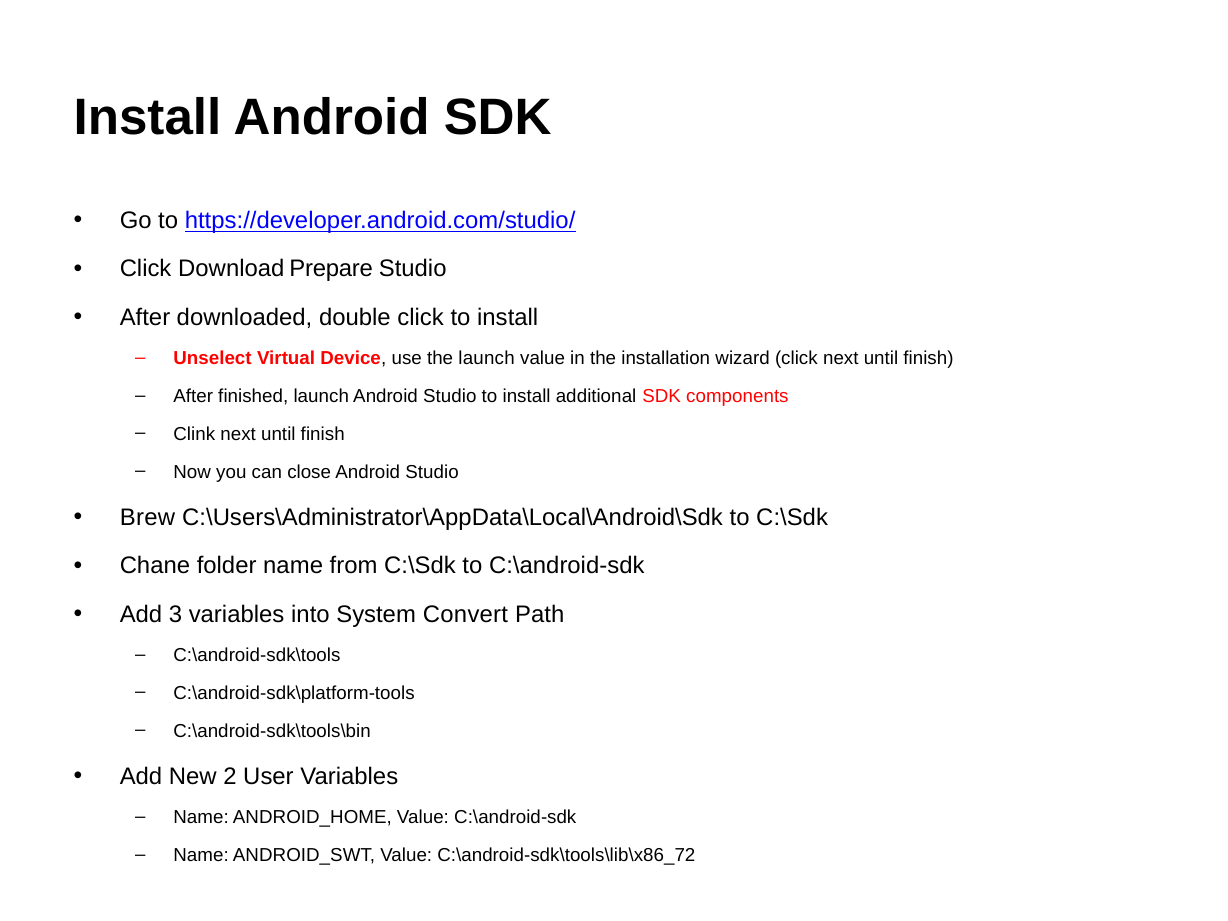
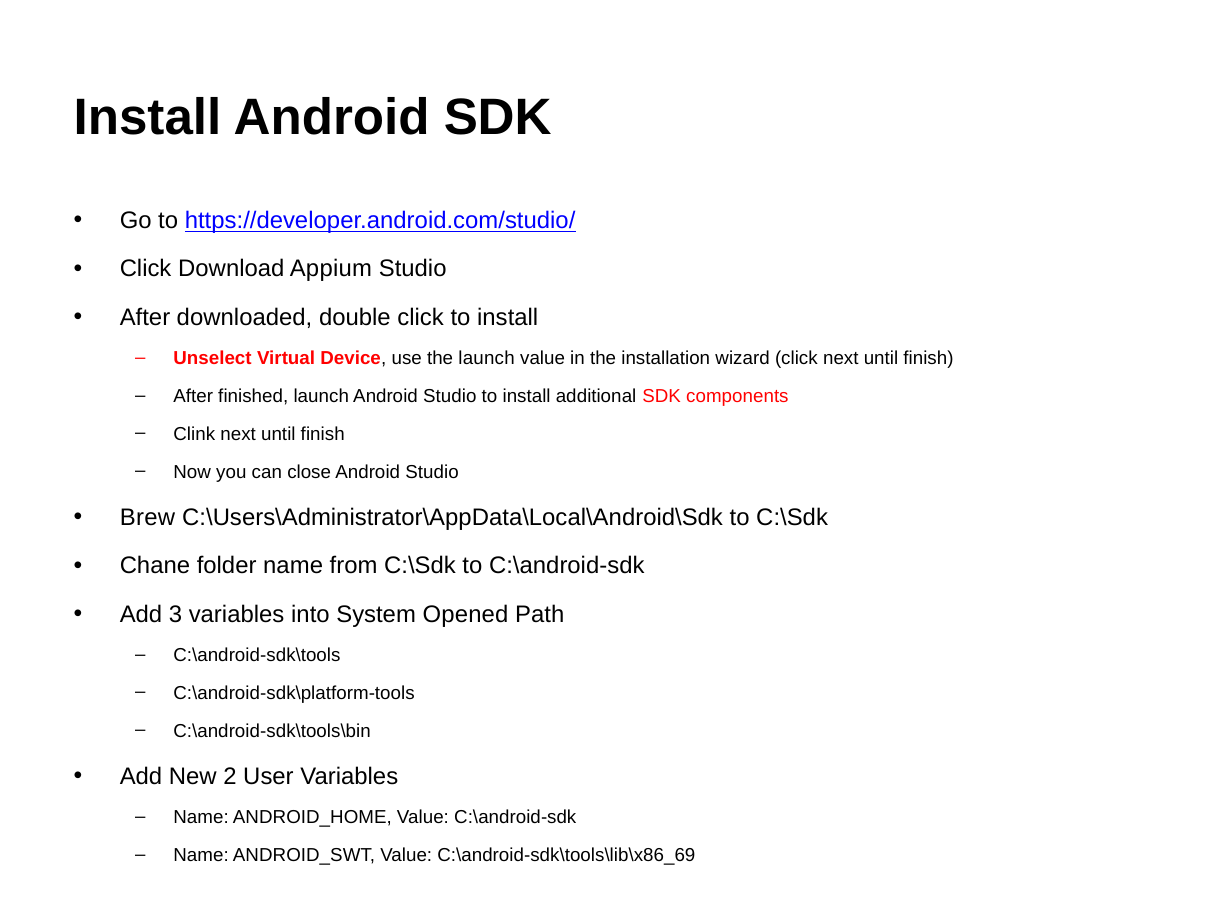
Prepare: Prepare -> Appium
Convert: Convert -> Opened
C:\android-sdk\tools\lib\x86_72: C:\android-sdk\tools\lib\x86_72 -> C:\android-sdk\tools\lib\x86_69
